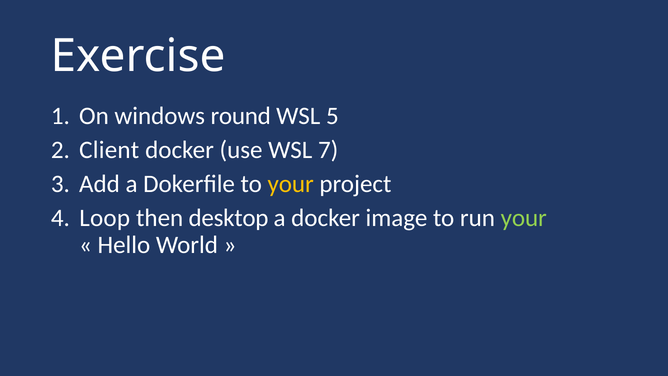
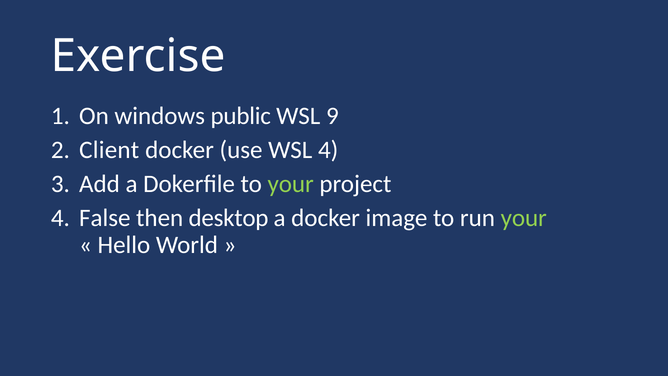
round: round -> public
5: 5 -> 9
WSL 7: 7 -> 4
your at (291, 184) colour: yellow -> light green
Loop: Loop -> False
